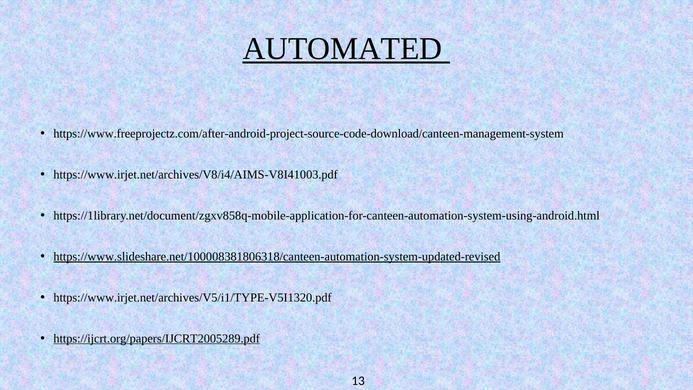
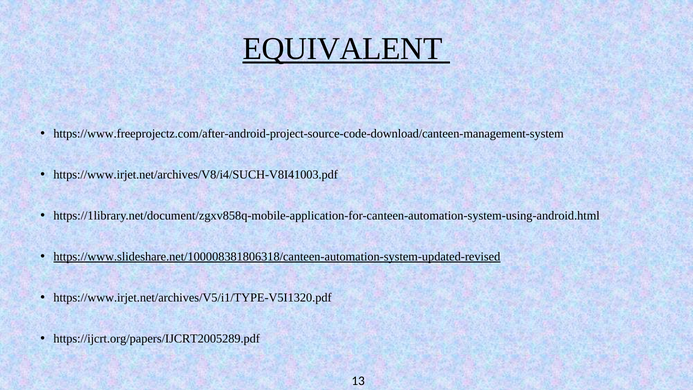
AUTOMATED: AUTOMATED -> EQUIVALENT
https://www.irjet.net/archives/V8/i4/AIMS-V8I41003.pdf: https://www.irjet.net/archives/V8/i4/AIMS-V8I41003.pdf -> https://www.irjet.net/archives/V8/i4/SUCH-V8I41003.pdf
https://ijcrt.org/papers/IJCRT2005289.pdf underline: present -> none
